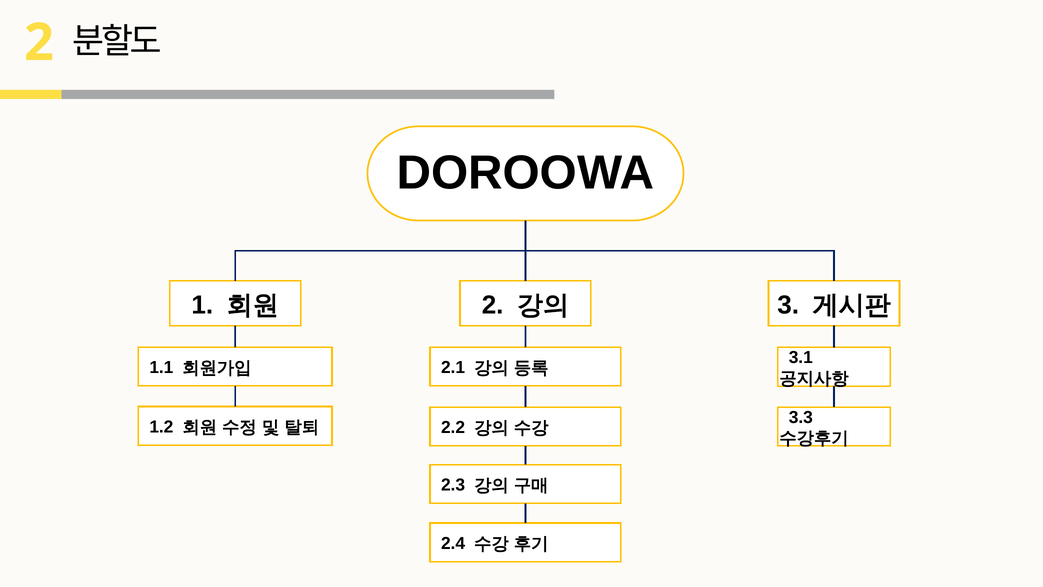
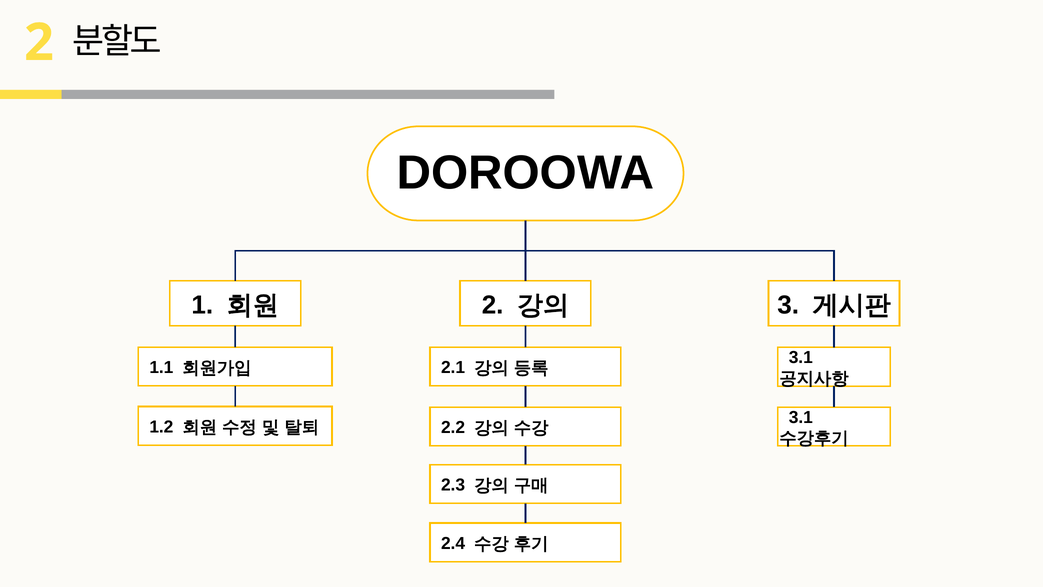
3.3 at (801, 417): 3.3 -> 3.1
